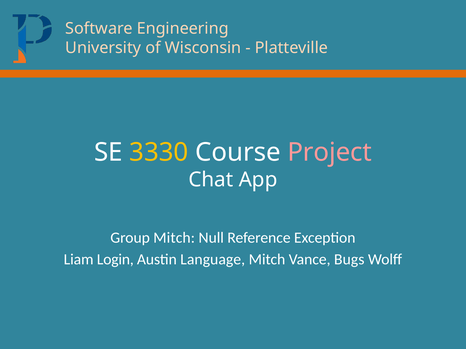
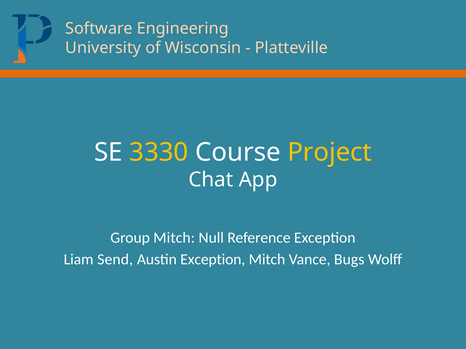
Project colour: pink -> yellow
Login: Login -> Send
Austin Language: Language -> Exception
